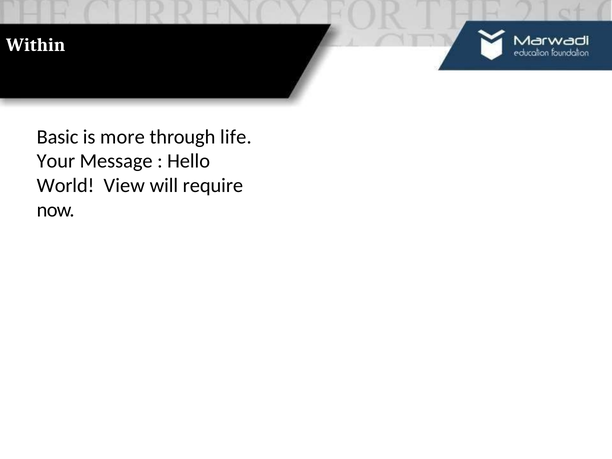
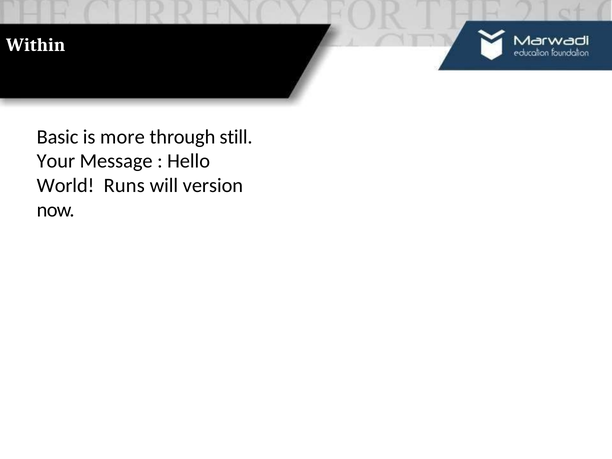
life: life -> still
View: View -> Runs
require: require -> version
